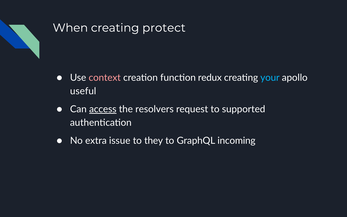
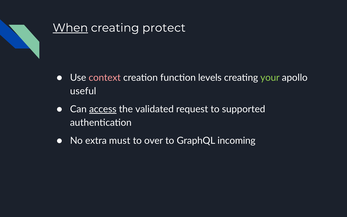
When underline: none -> present
redux: redux -> levels
your colour: light blue -> light green
resolvers: resolvers -> validated
issue: issue -> must
they: they -> over
